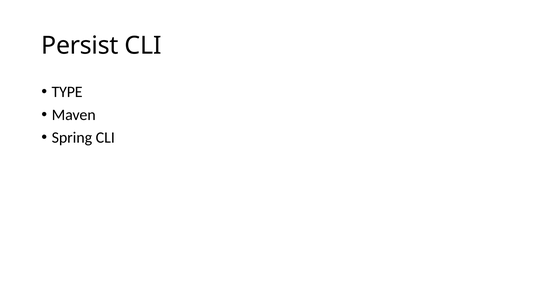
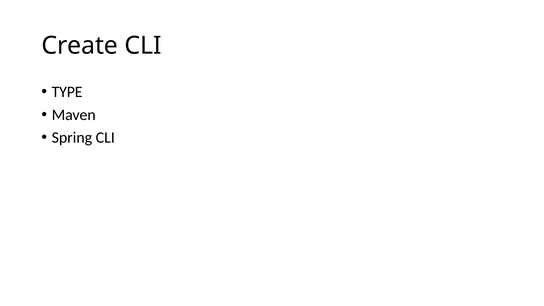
Persist: Persist -> Create
